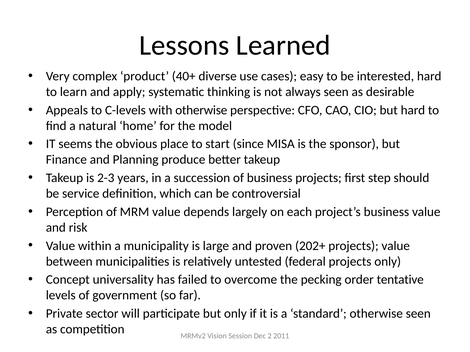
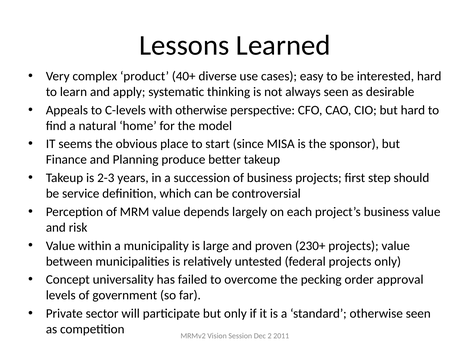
202+: 202+ -> 230+
tentative: tentative -> approval
